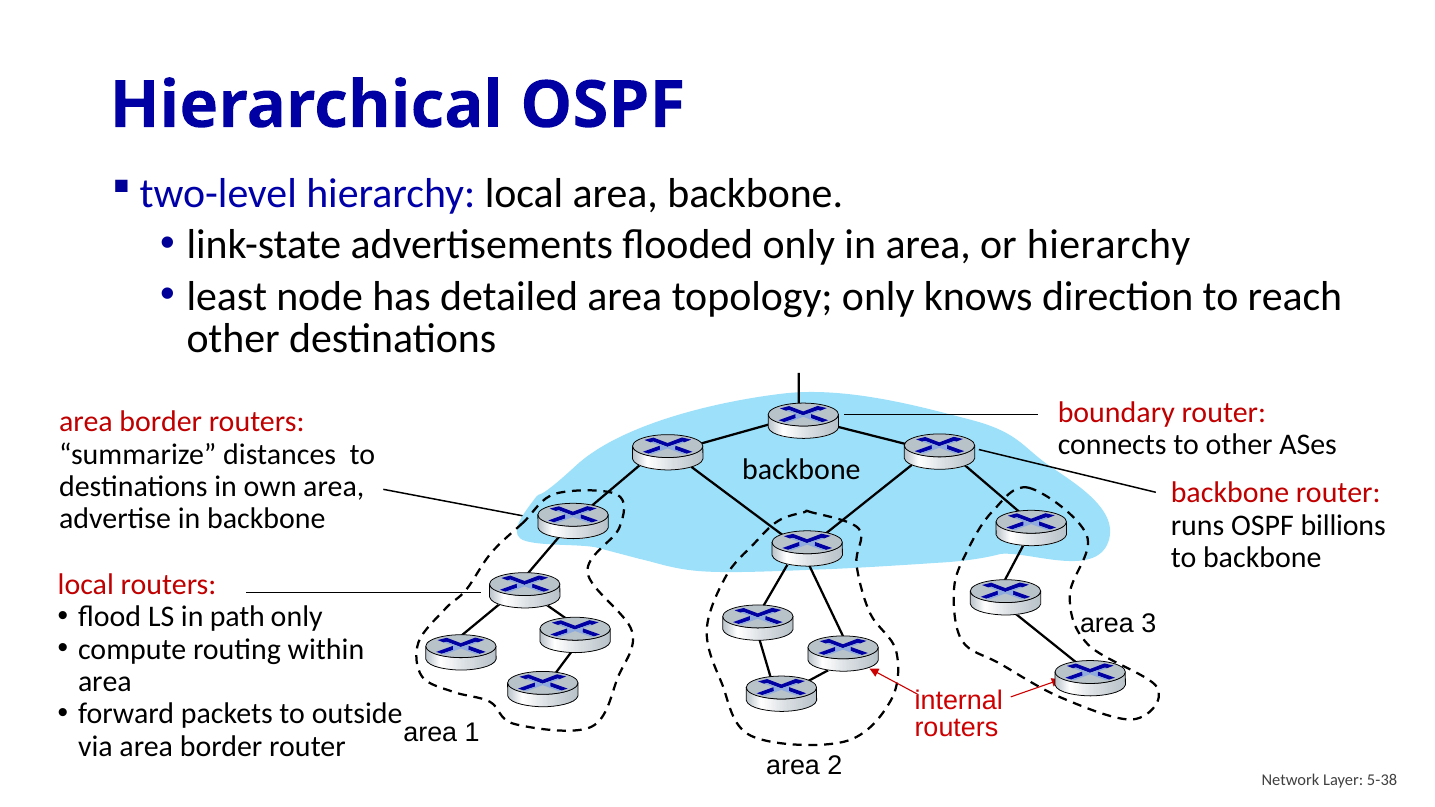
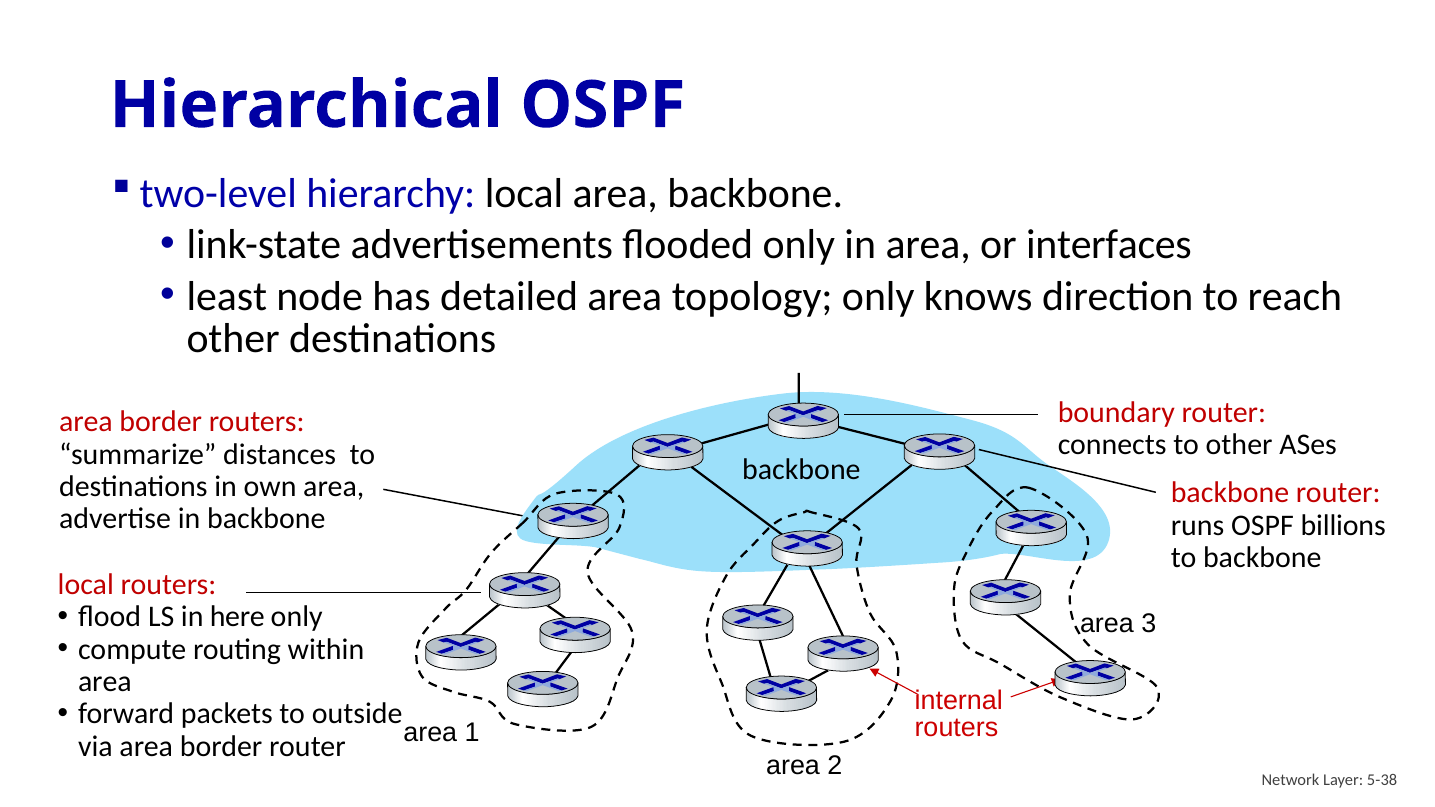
or hierarchy: hierarchy -> interfaces
path: path -> here
